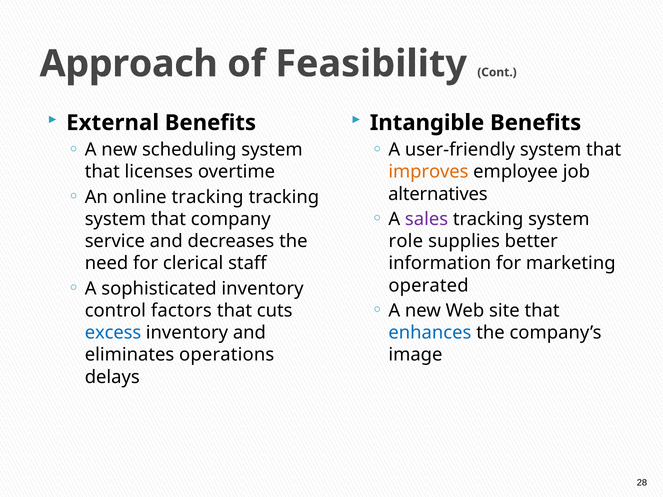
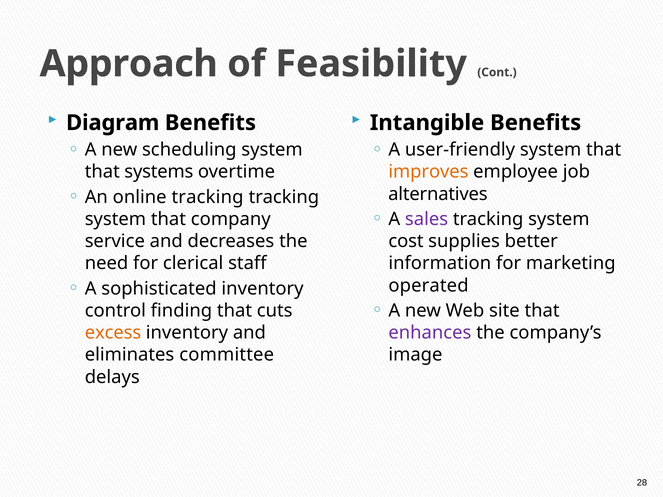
External: External -> Diagram
licenses: licenses -> systems
role: role -> cost
factors: factors -> finding
excess colour: blue -> orange
enhances colour: blue -> purple
operations: operations -> committee
